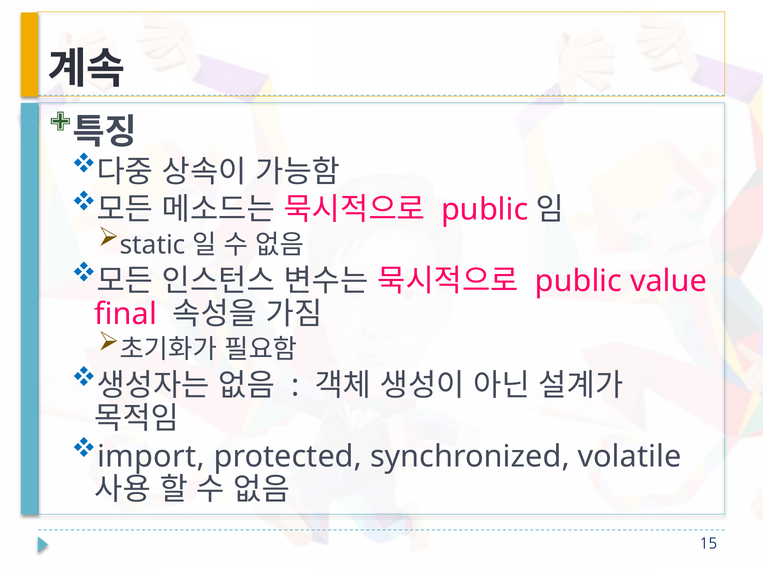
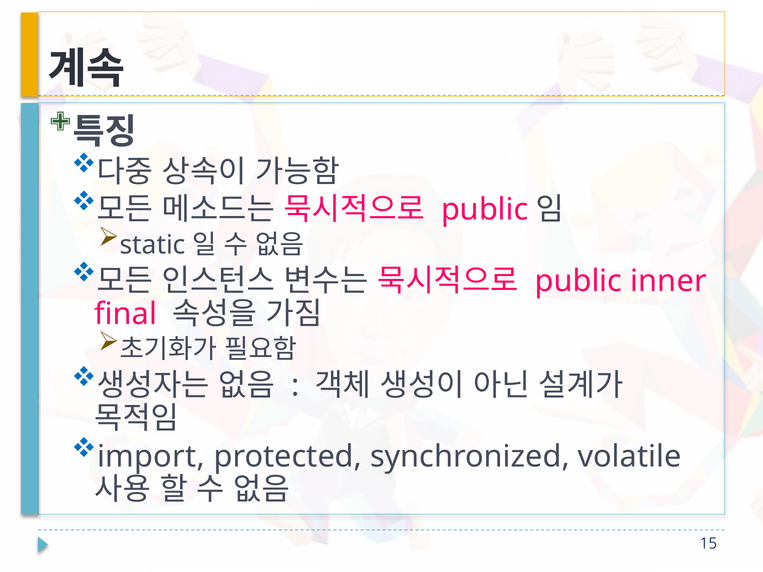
value: value -> inner
